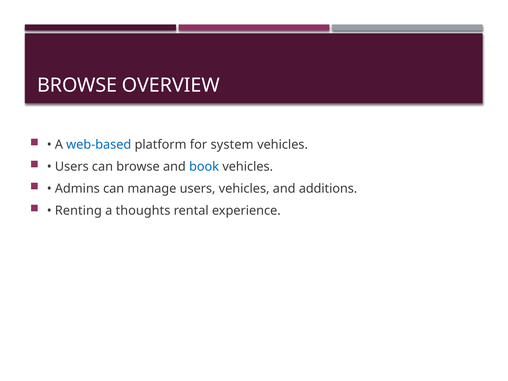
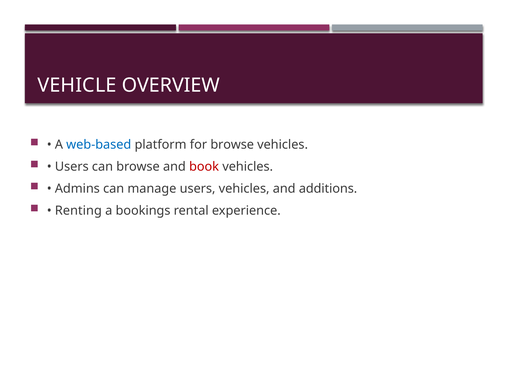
BROWSE at (77, 85): BROWSE -> VEHICLE
for system: system -> browse
book colour: blue -> red
thoughts: thoughts -> bookings
